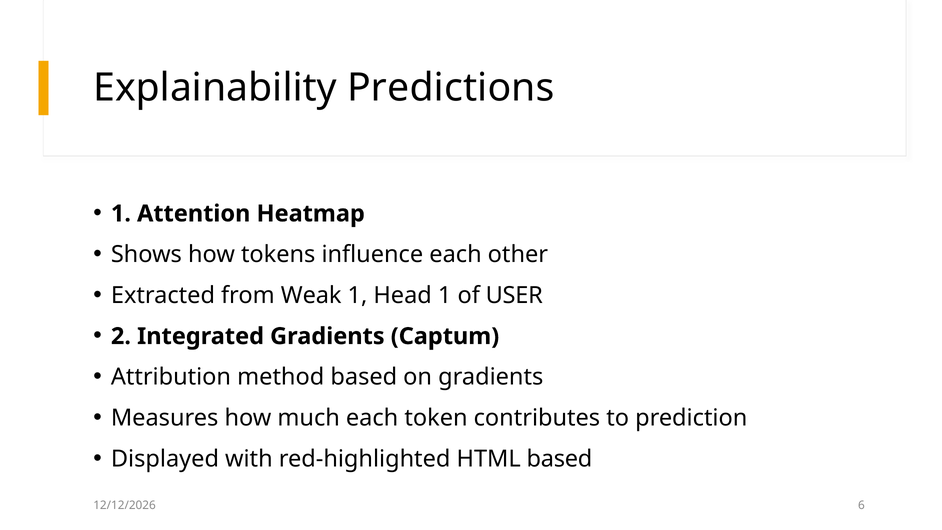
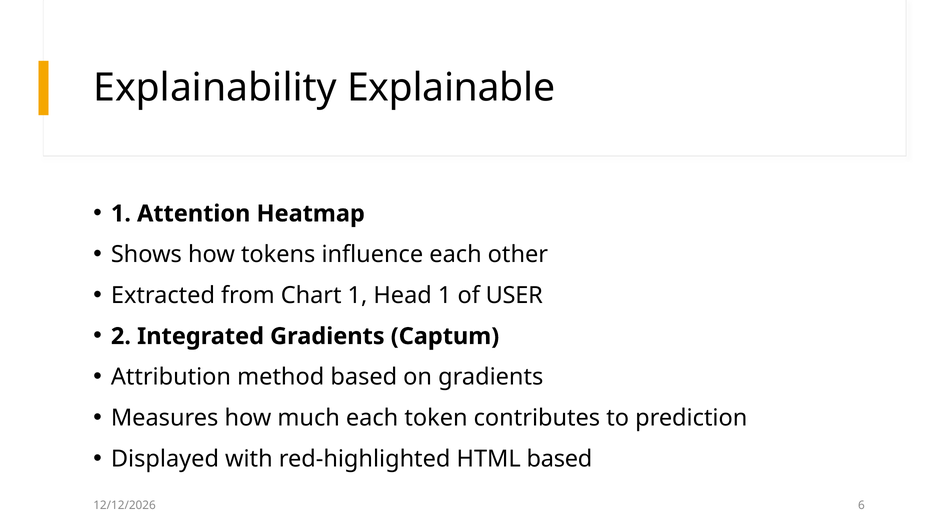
Predictions: Predictions -> Explainable
Weak: Weak -> Chart
